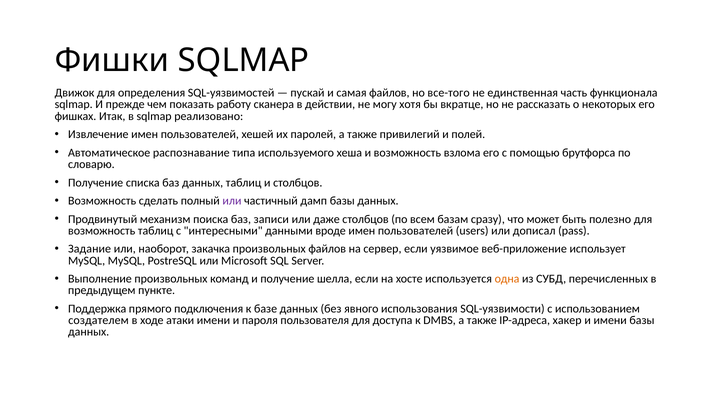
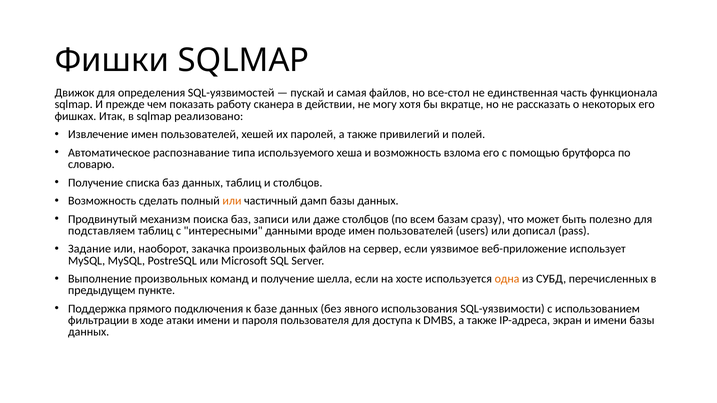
все-того: все-того -> все-стол
или at (232, 201) colour: purple -> orange
возможность at (102, 231): возможность -> подставляем
создателем: создателем -> фильтрации
хакер: хакер -> экран
